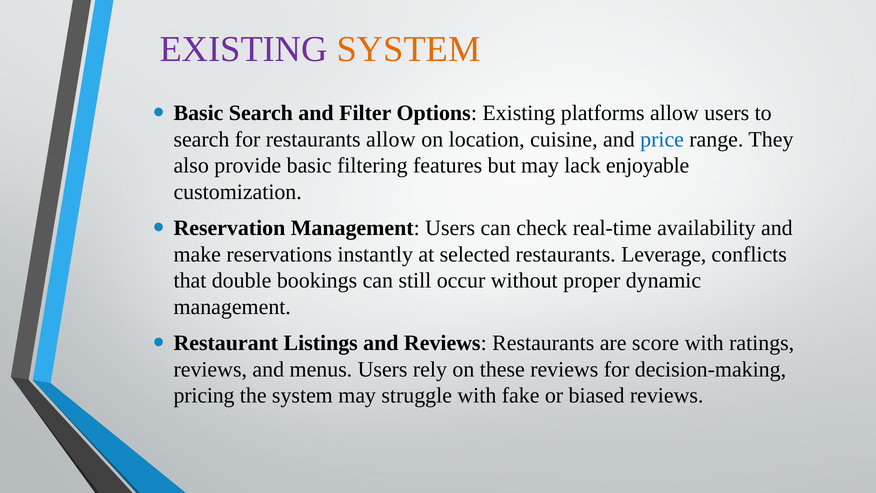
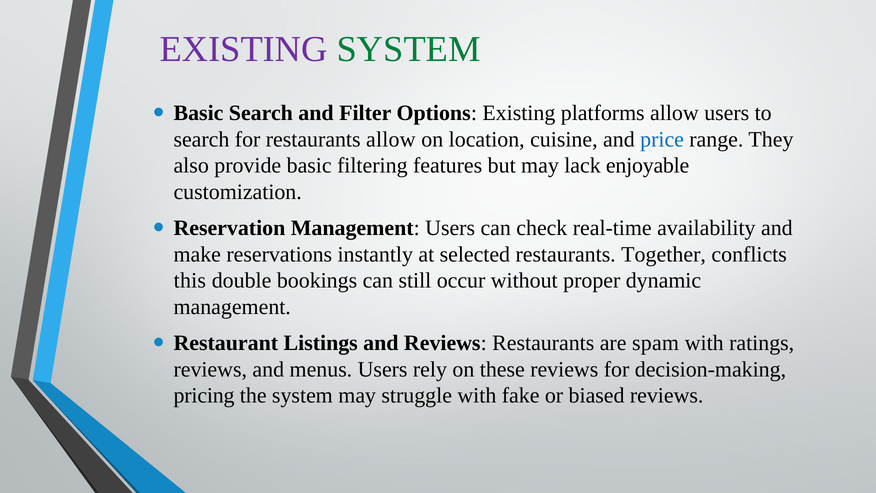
SYSTEM at (409, 49) colour: orange -> green
Leverage: Leverage -> Together
that: that -> this
score: score -> spam
